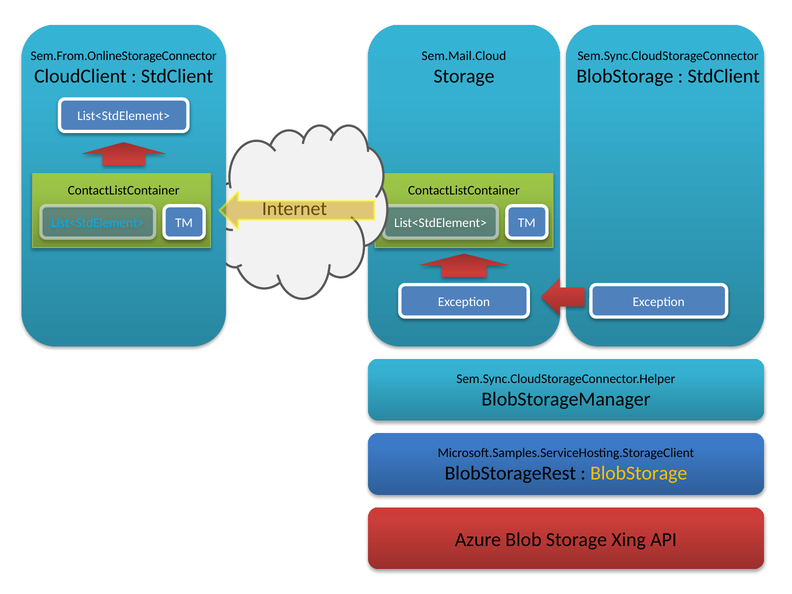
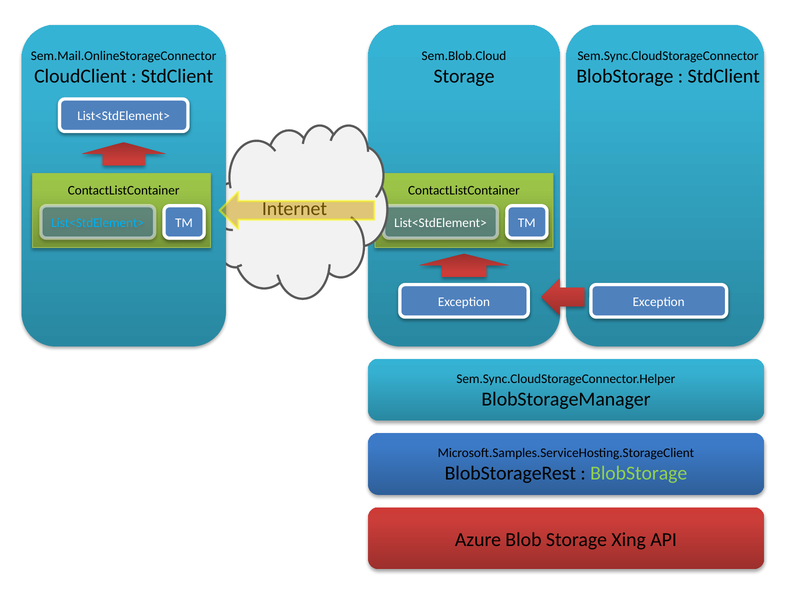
Sem.From.OnlineStorageConnector: Sem.From.OnlineStorageConnector -> Sem.Mail.OnlineStorageConnector
Sem.Mail.Cloud: Sem.Mail.Cloud -> Sem.Blob.Cloud
BlobStorage at (639, 473) colour: yellow -> light green
